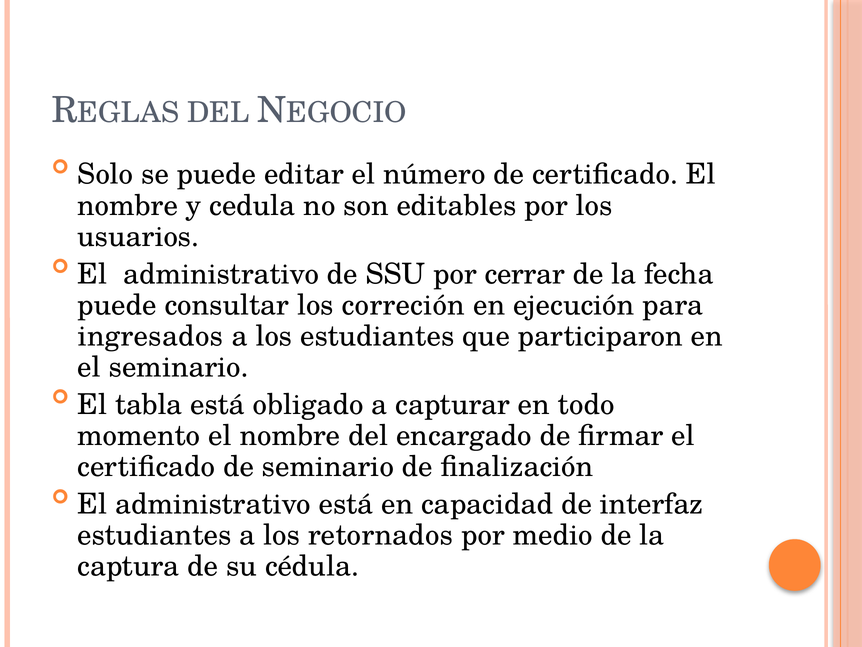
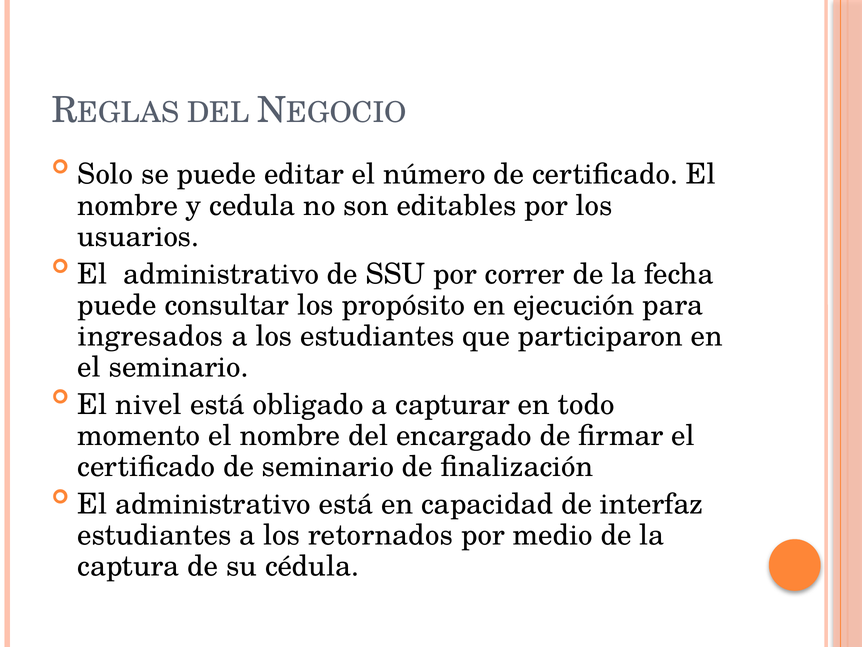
cerrar: cerrar -> correr
correción: correción -> propósito
tabla: tabla -> nivel
